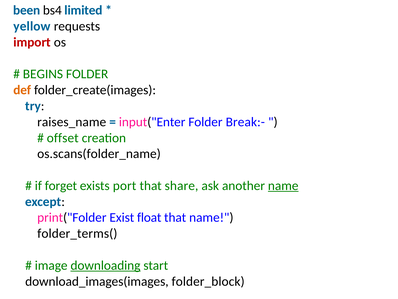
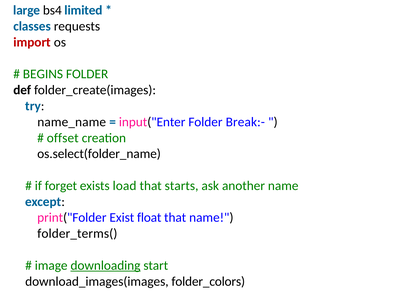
been: been -> large
yellow: yellow -> classes
def colour: orange -> black
raises_name: raises_name -> name_name
os.scans(folder_name: os.scans(folder_name -> os.select(folder_name
port: port -> load
share: share -> starts
name at (283, 185) underline: present -> none
folder_block: folder_block -> folder_colors
